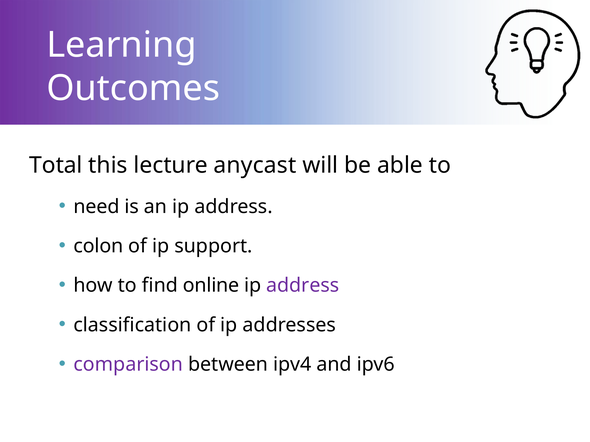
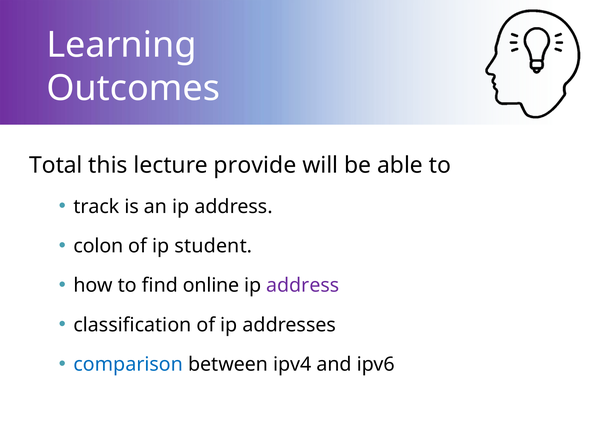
anycast: anycast -> provide
need: need -> track
support: support -> student
comparison colour: purple -> blue
